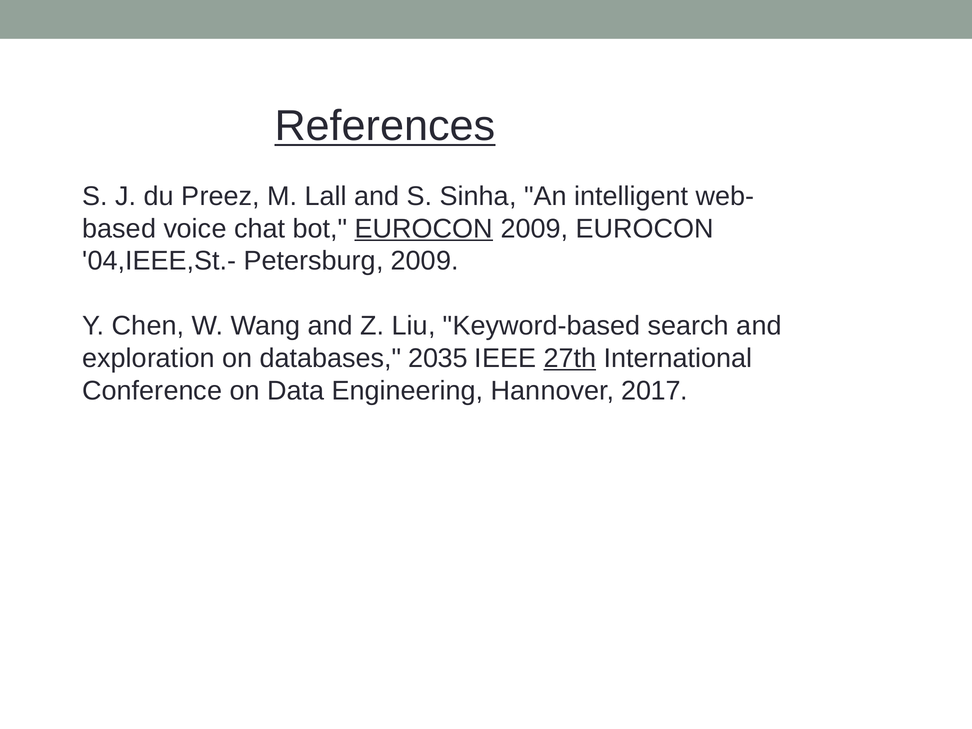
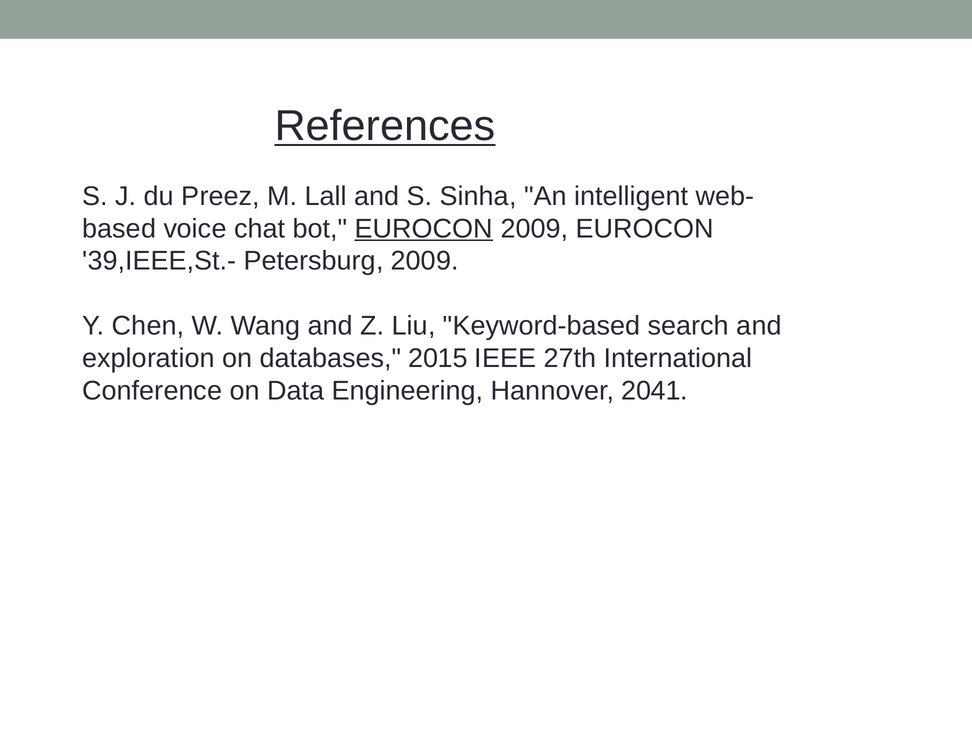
04,IEEE,St.-: 04,IEEE,St.- -> 39,IEEE,St.-
2035: 2035 -> 2015
27th underline: present -> none
2017: 2017 -> 2041
